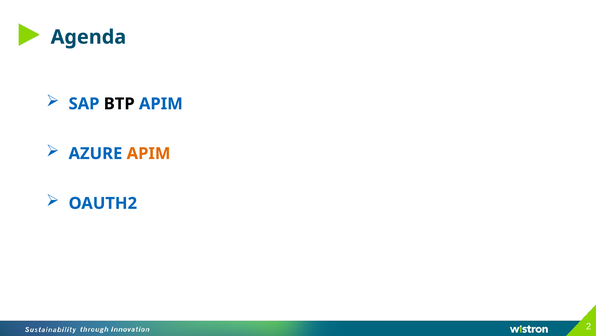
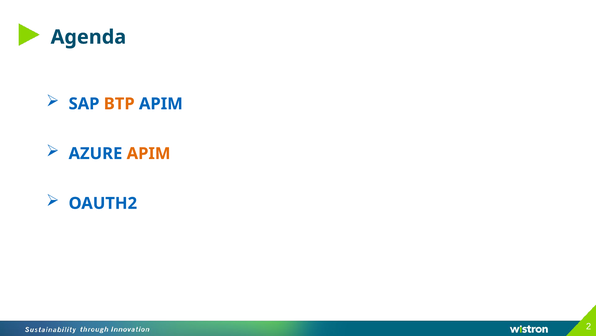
BTP colour: black -> orange
